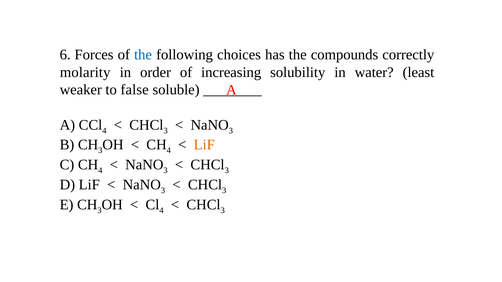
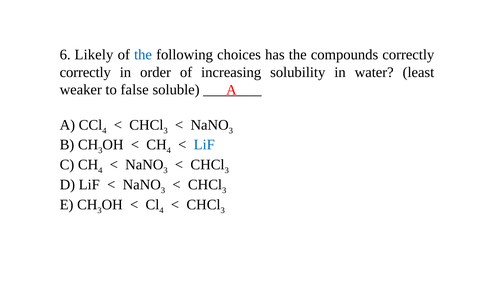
Forces: Forces -> Likely
molarity at (85, 72): molarity -> correctly
LiF at (204, 145) colour: orange -> blue
